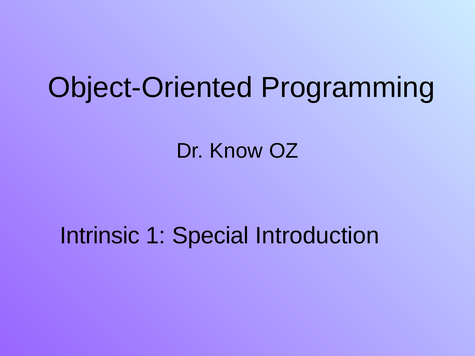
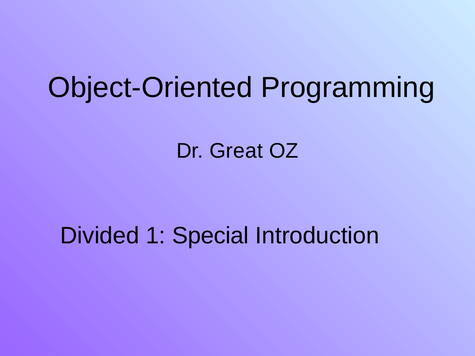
Know: Know -> Great
Intrinsic: Intrinsic -> Divided
